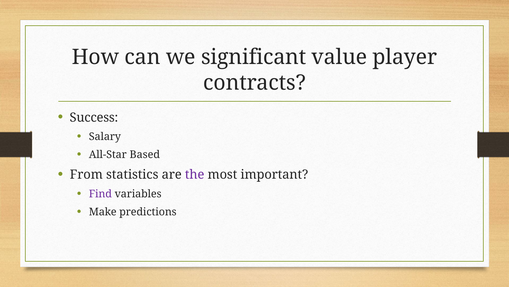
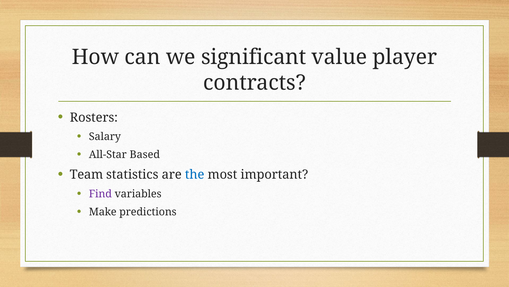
Success: Success -> Rosters
From: From -> Team
the colour: purple -> blue
